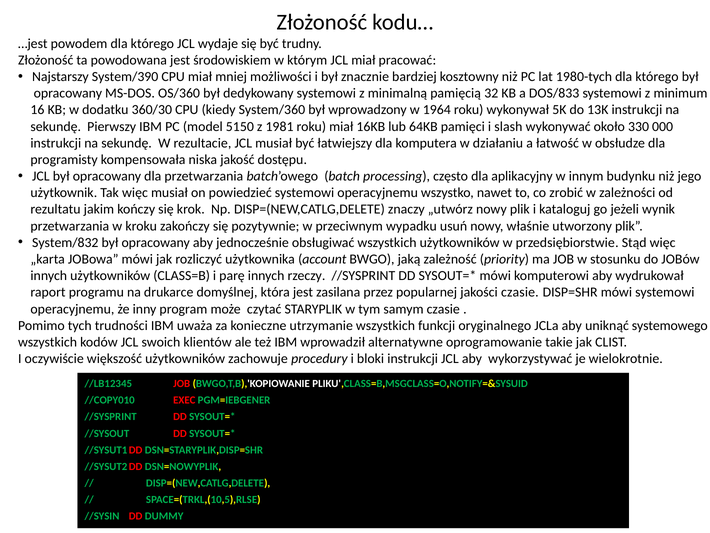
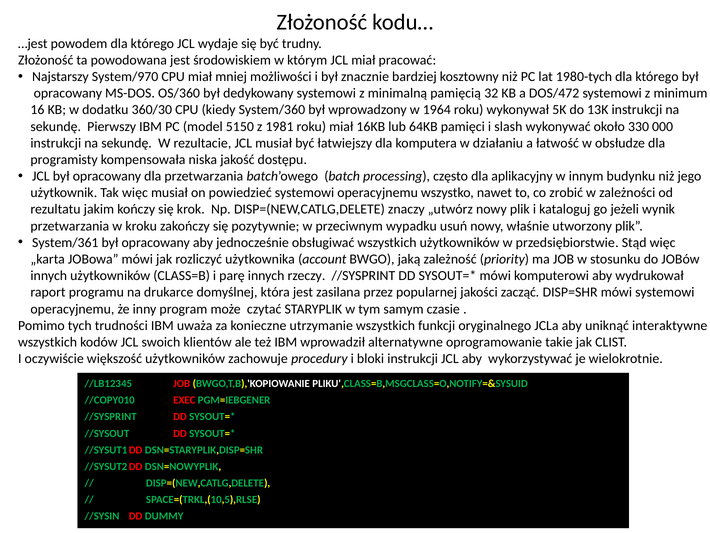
System/390: System/390 -> System/970
DOS/833: DOS/833 -> DOS/472
System/832: System/832 -> System/361
jakości czasie: czasie -> zacząć
systemowego: systemowego -> interaktywne
